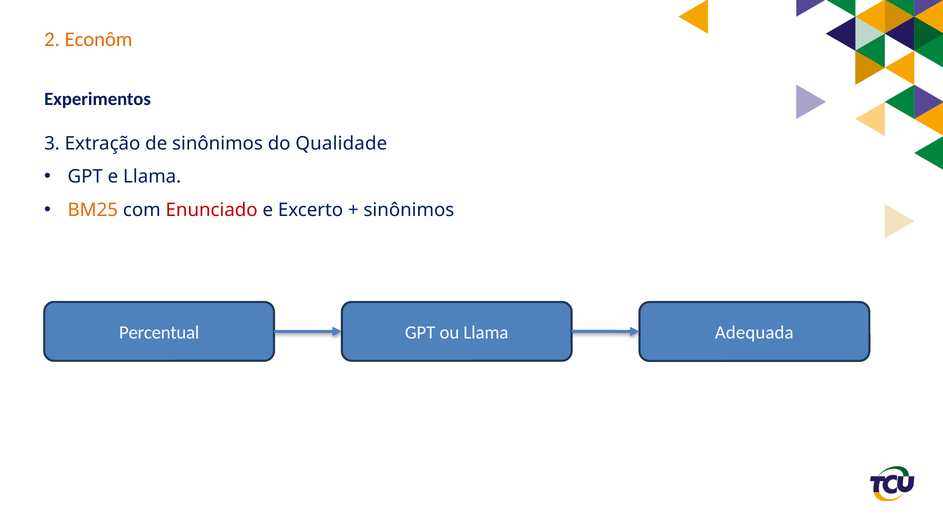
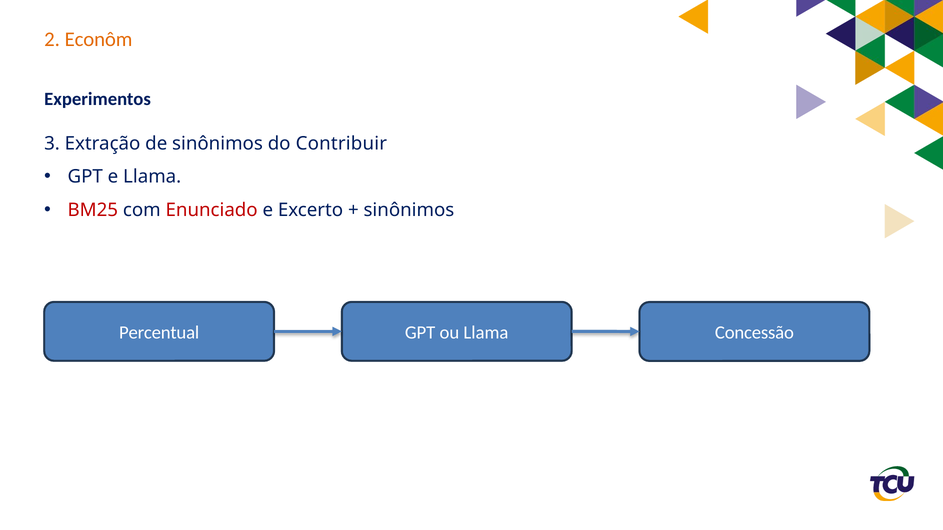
Qualidade: Qualidade -> Contribuir
BM25 colour: orange -> red
Adequada: Adequada -> Concessão
